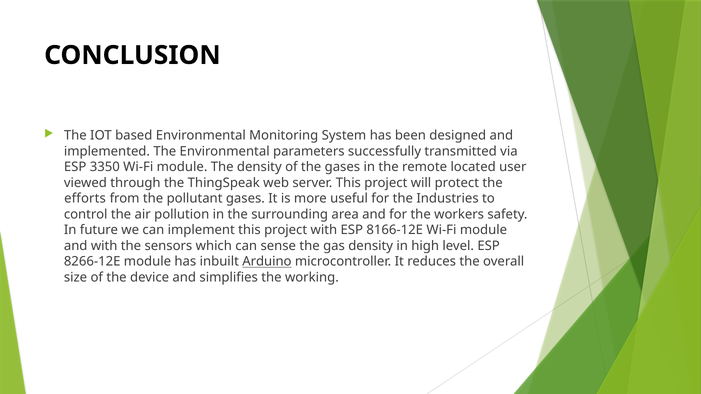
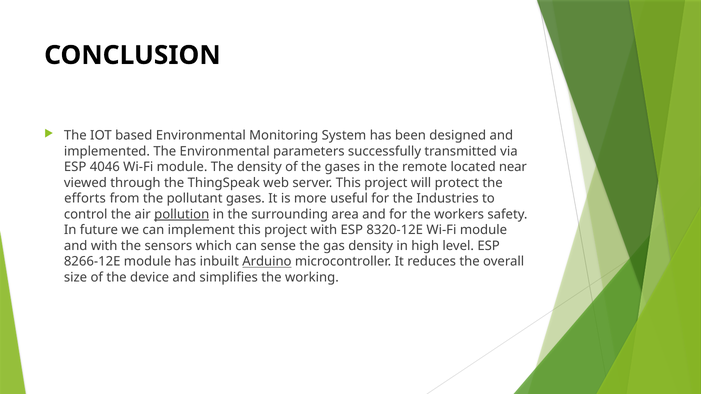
3350: 3350 -> 4046
user: user -> near
pollution underline: none -> present
8166-12E: 8166-12E -> 8320-12E
